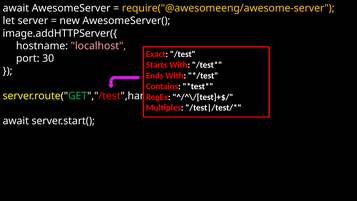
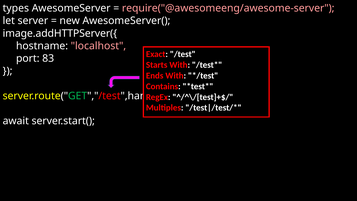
await at (16, 8): await -> types
require("@awesomeeng/awesome-server colour: yellow -> pink
30: 30 -> 83
